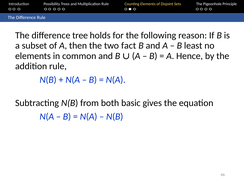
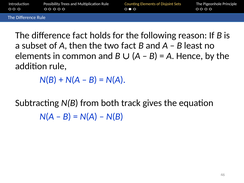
difference tree: tree -> fact
basic: basic -> track
